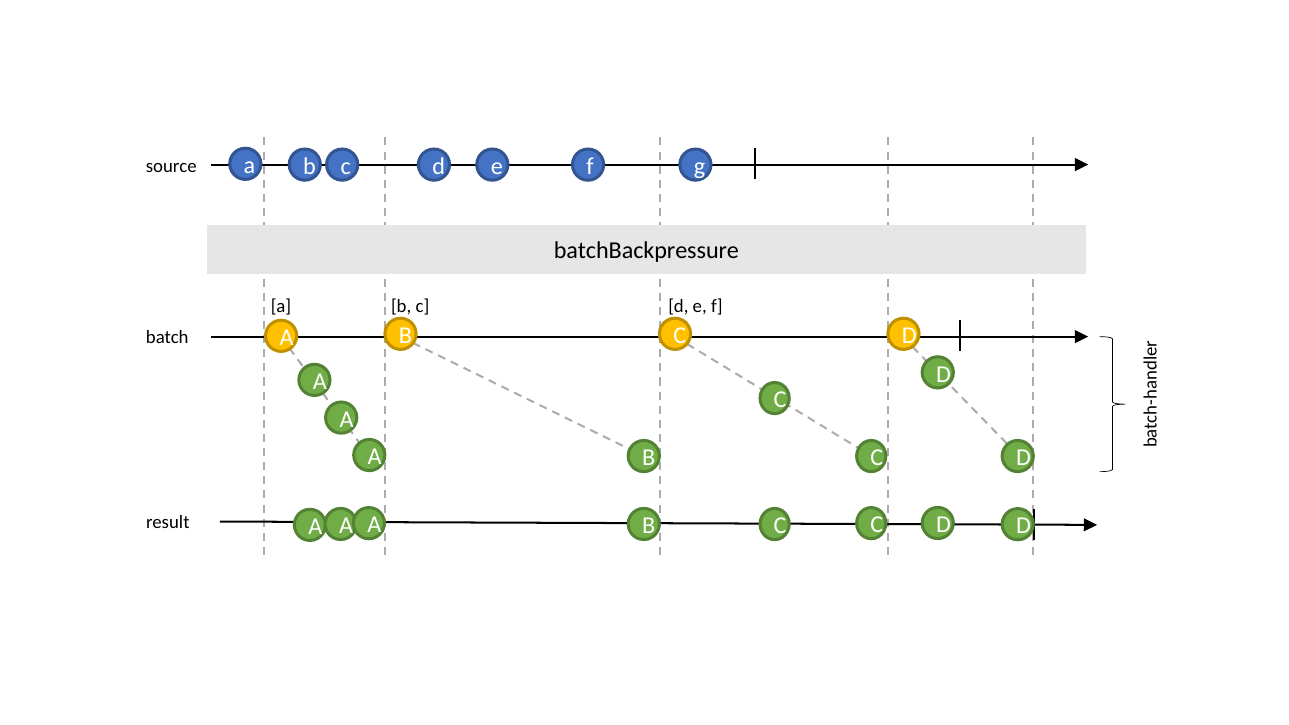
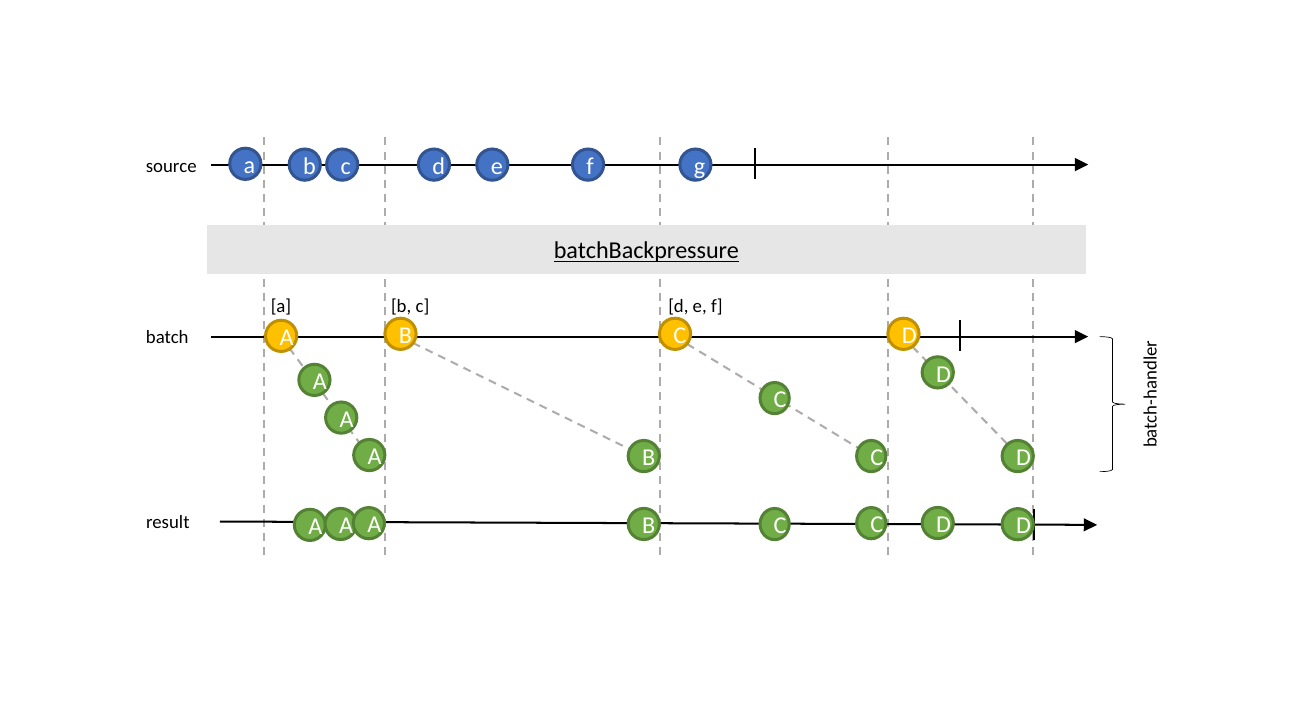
batchBackpressure underline: none -> present
